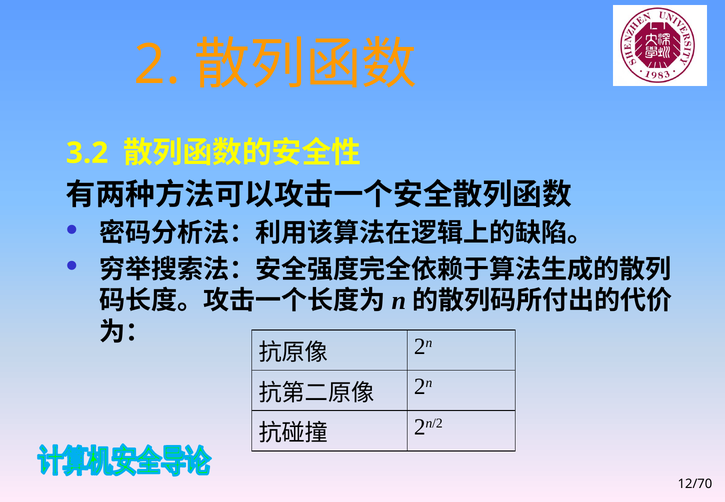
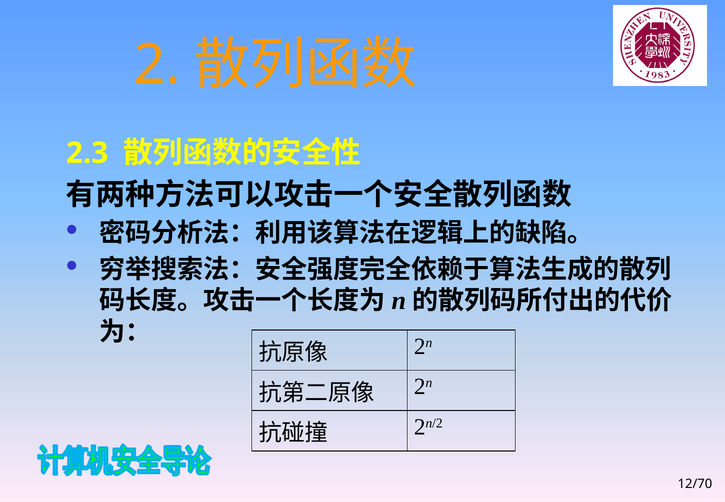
3.2: 3.2 -> 2.3
